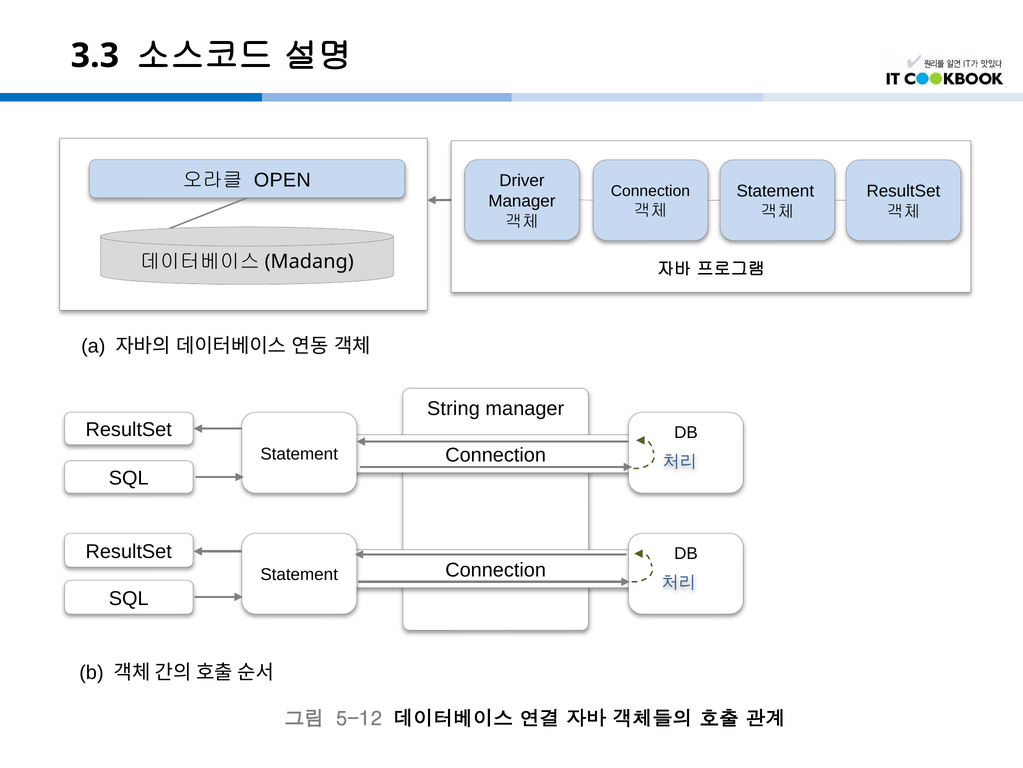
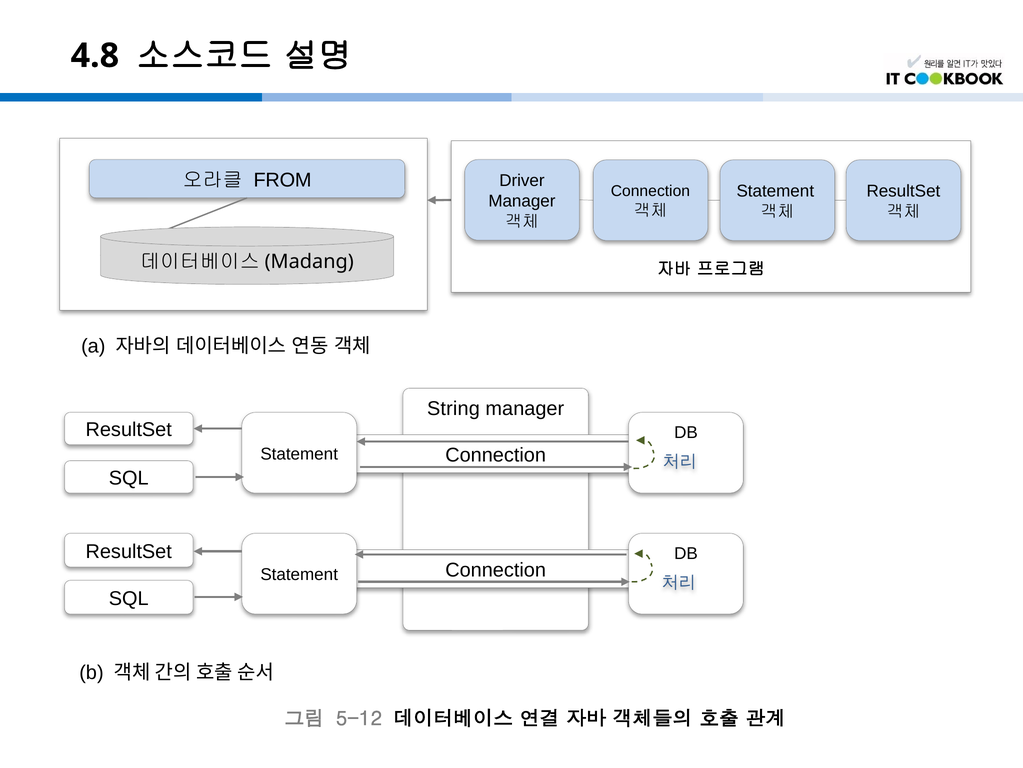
3.3: 3.3 -> 4.8
OPEN: OPEN -> FROM
